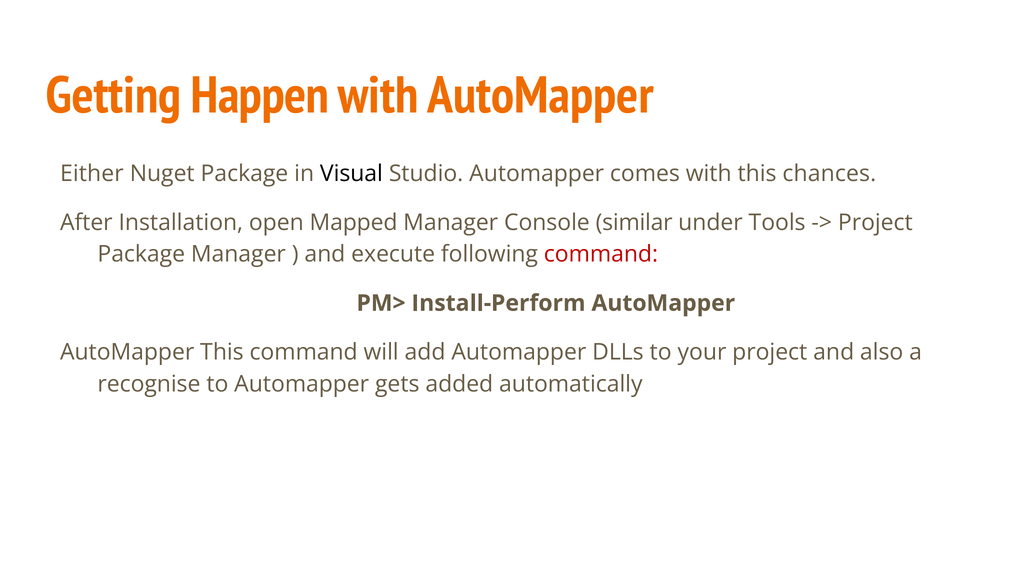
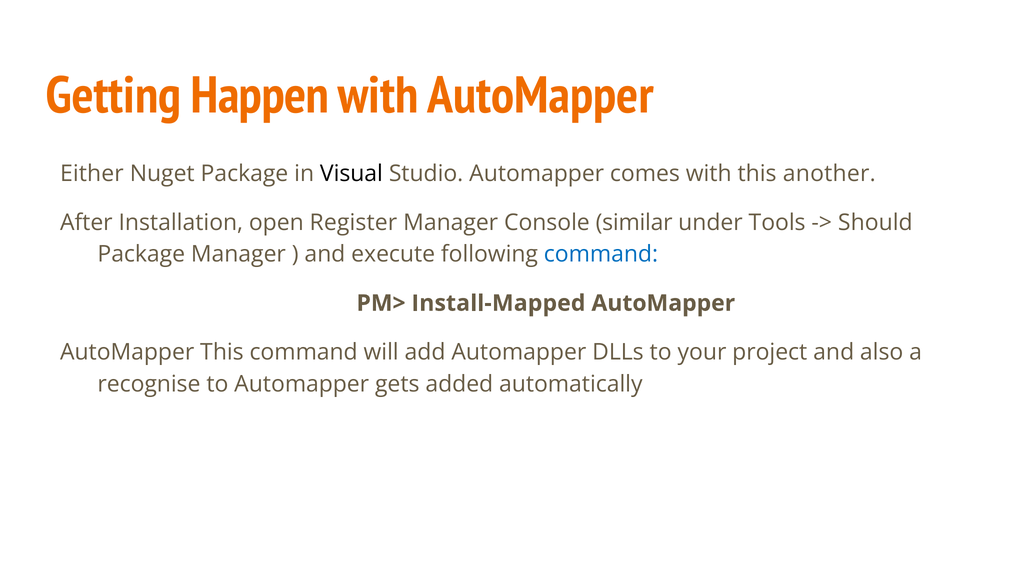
chances: chances -> another
Mapped: Mapped -> Register
Project at (875, 222): Project -> Should
command at (601, 254) colour: red -> blue
Install-Perform: Install-Perform -> Install-Mapped
